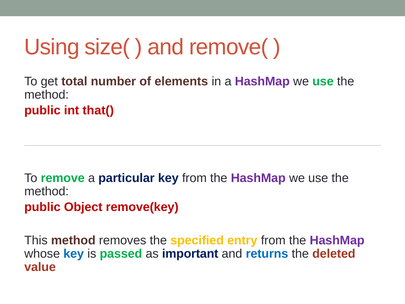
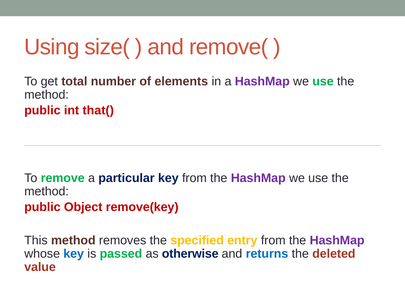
important: important -> otherwise
